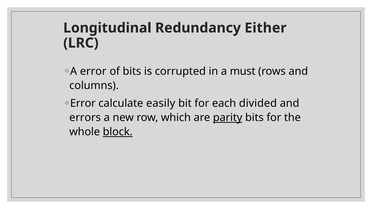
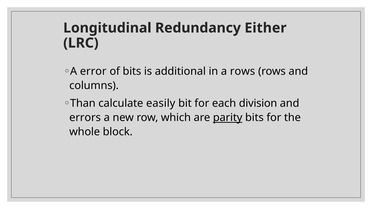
corrupted: corrupted -> additional
a must: must -> rows
Error at (83, 103): Error -> Than
divided: divided -> division
block underline: present -> none
